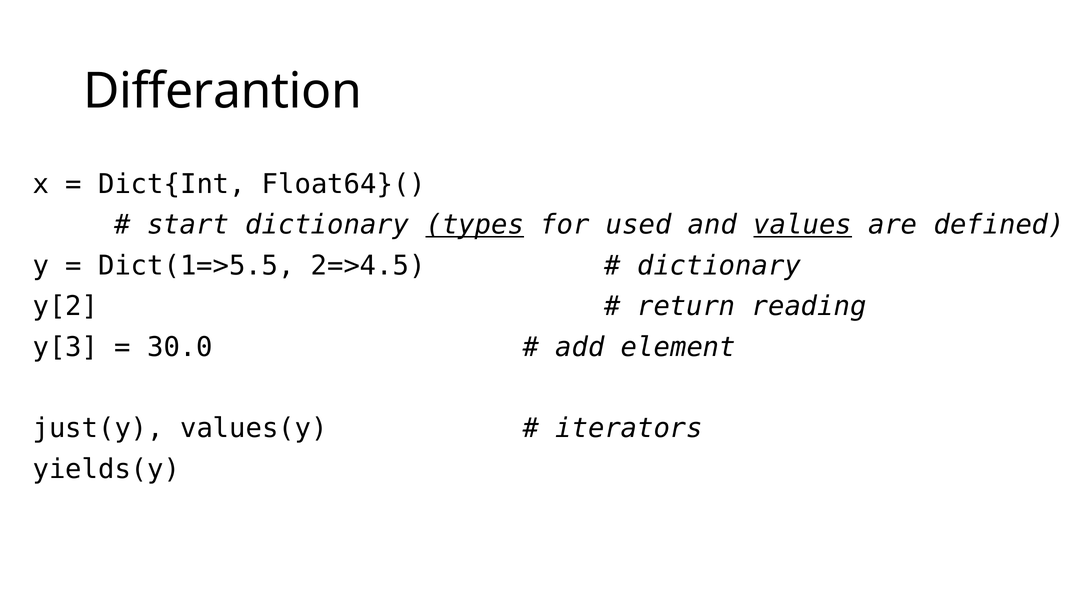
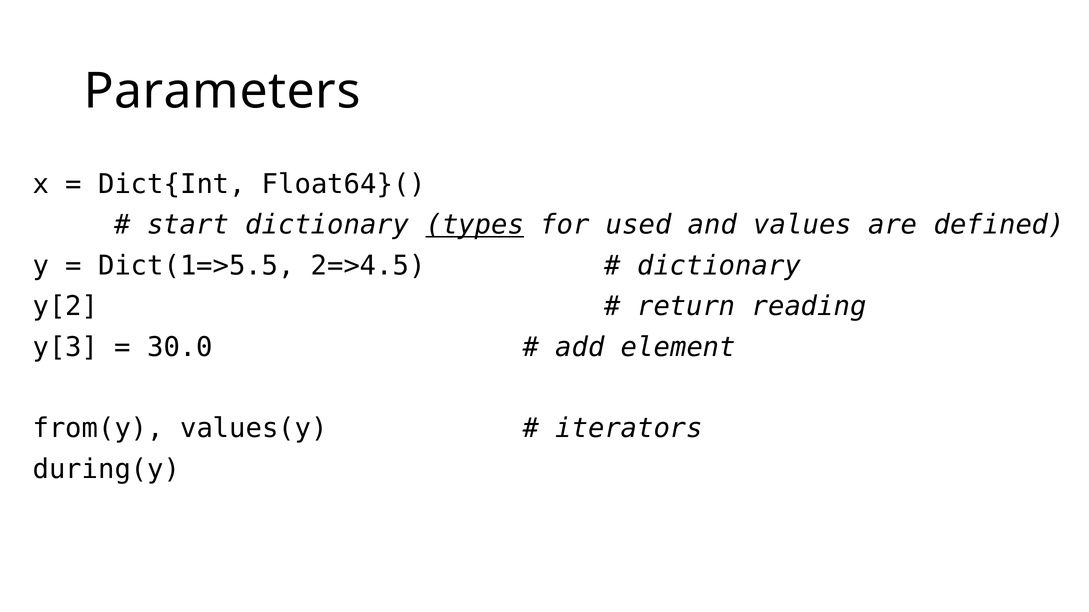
Differantion: Differantion -> Parameters
values underline: present -> none
just(y: just(y -> from(y
yields(y: yields(y -> during(y
